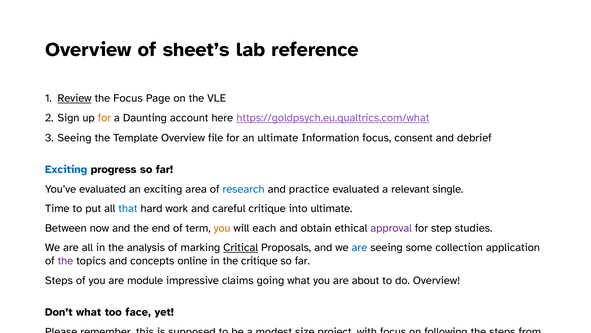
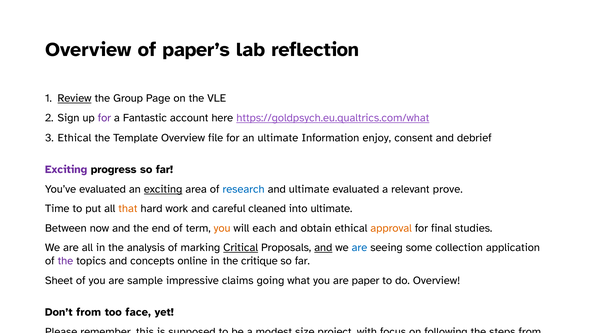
sheet’s: sheet’s -> paper’s
lab reference: reference -> reflection
the Focus: Focus -> Group
for at (104, 118) colour: orange -> purple
a Daunting: Daunting -> Fantastic
Seeing at (74, 138): Seeing -> Ethical
Information focus: focus -> enjoy
Exciting at (66, 169) colour: blue -> purple
exciting at (163, 189) underline: none -> present
and practice: practice -> ultimate
relevant single: single -> prove
that colour: blue -> orange
careful critique: critique -> cleaned
approval at (391, 228) colour: purple -> orange
for step: step -> final
and at (323, 247) underline: none -> present
Steps at (59, 280): Steps -> Sheet
are module: module -> sample
are about: about -> paper
Don’t what: what -> from
